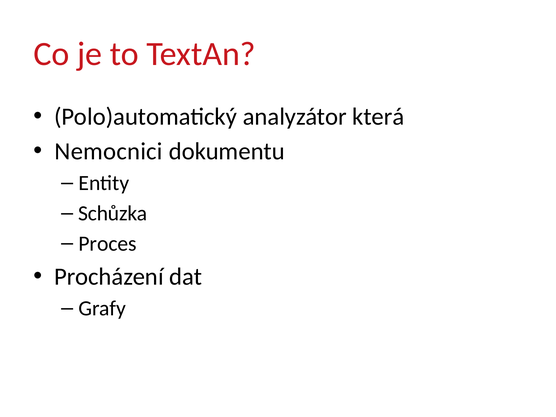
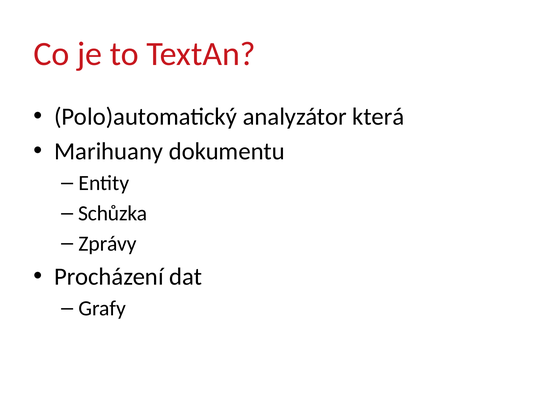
Nemocnici: Nemocnici -> Marihuany
Proces: Proces -> Zprávy
